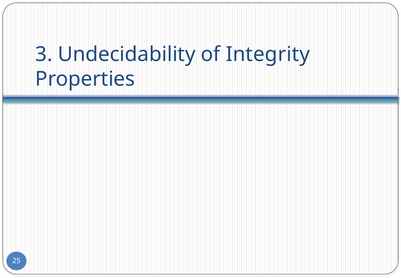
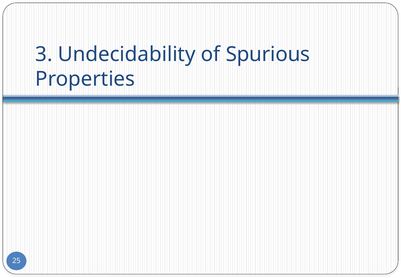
Integrity: Integrity -> Spurious
